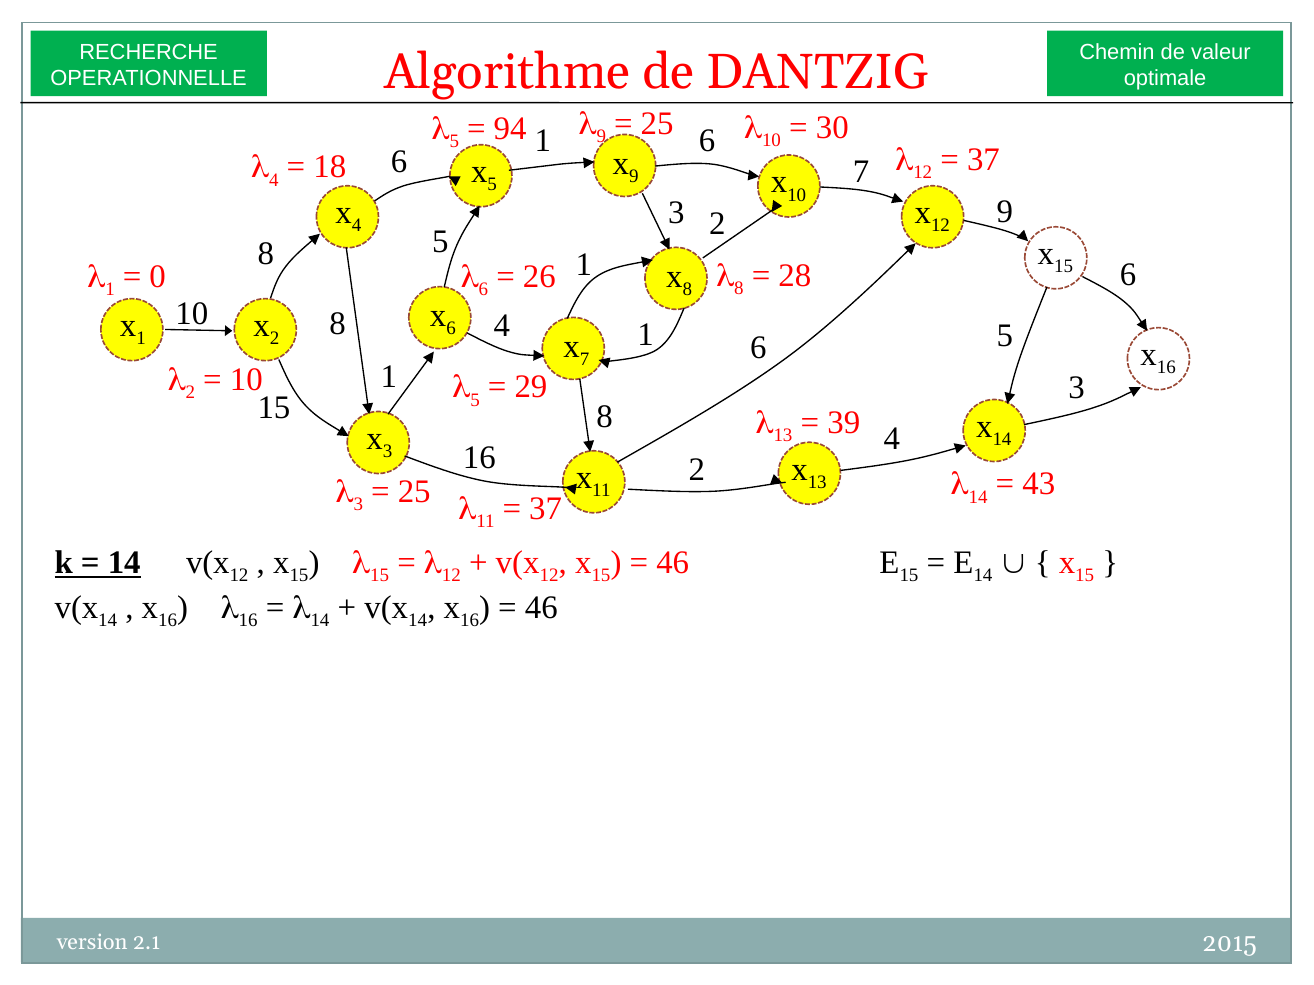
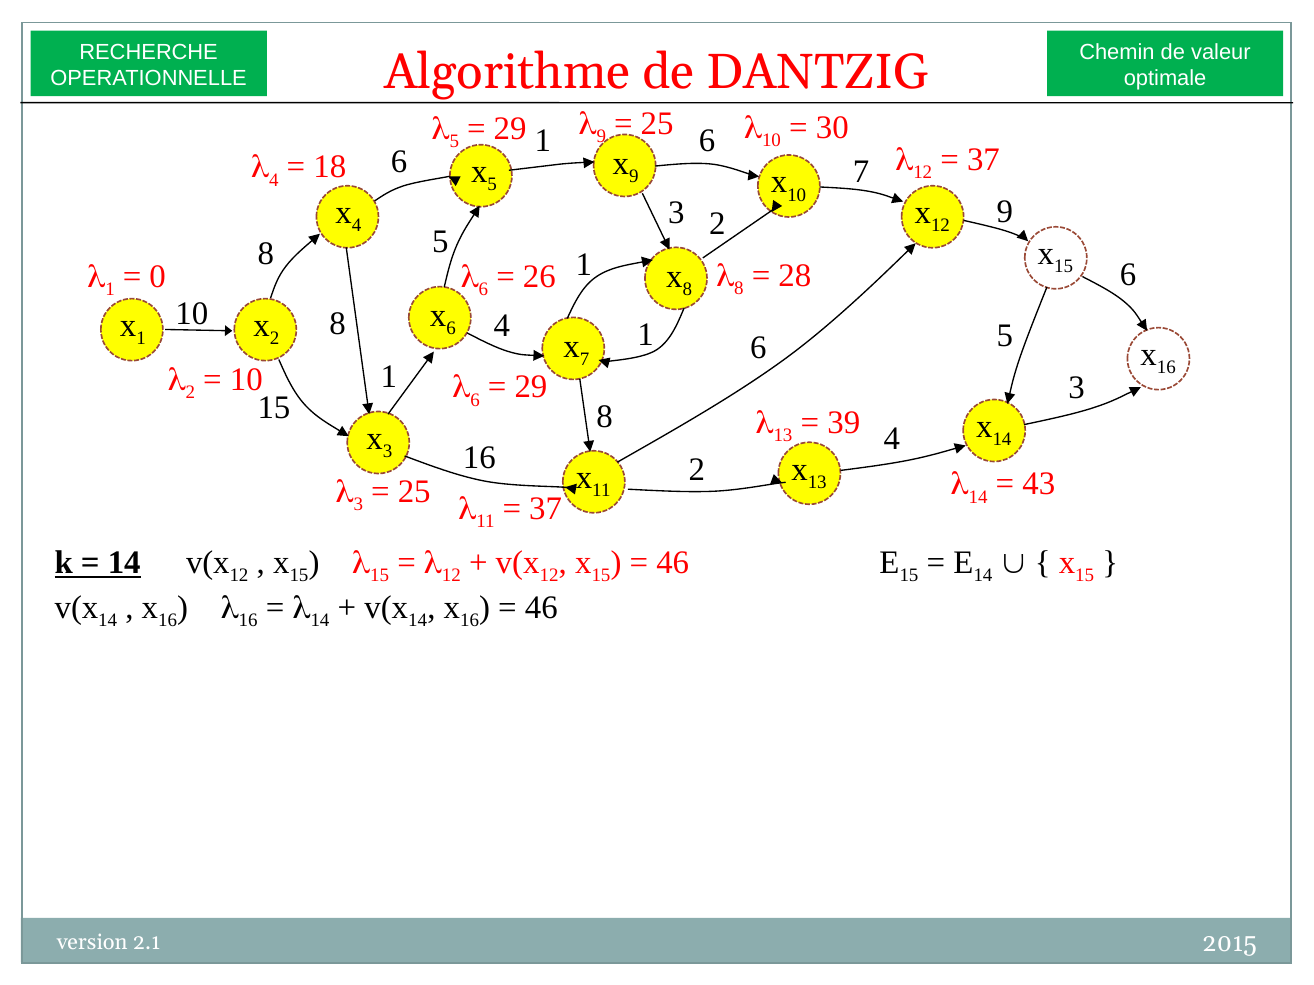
94 at (510, 129): 94 -> 29
5 at (475, 400): 5 -> 6
